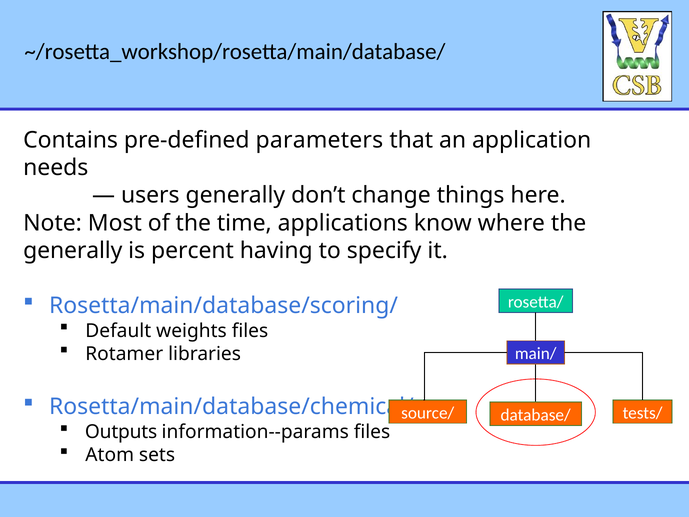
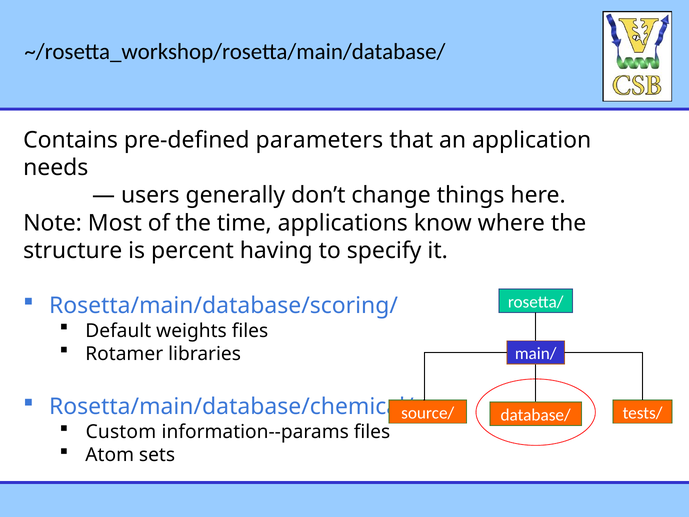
generally at (73, 250): generally -> structure
Outputs: Outputs -> Custom
